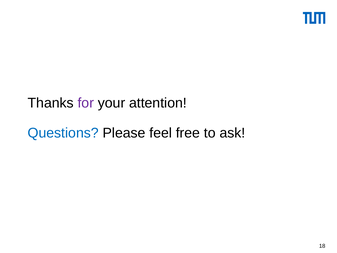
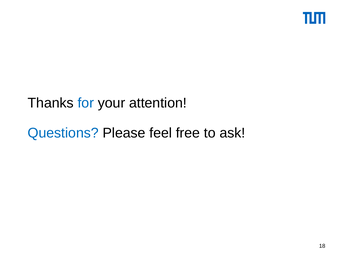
for colour: purple -> blue
